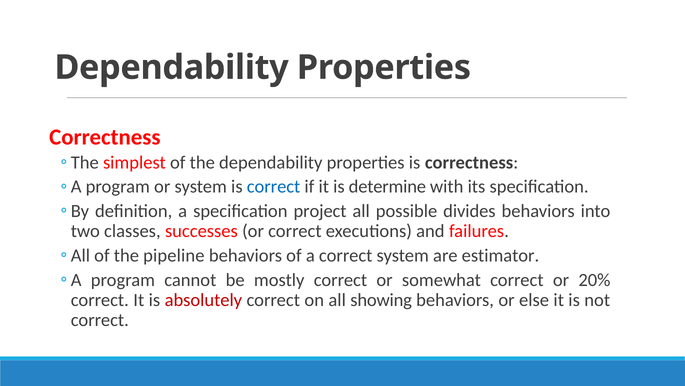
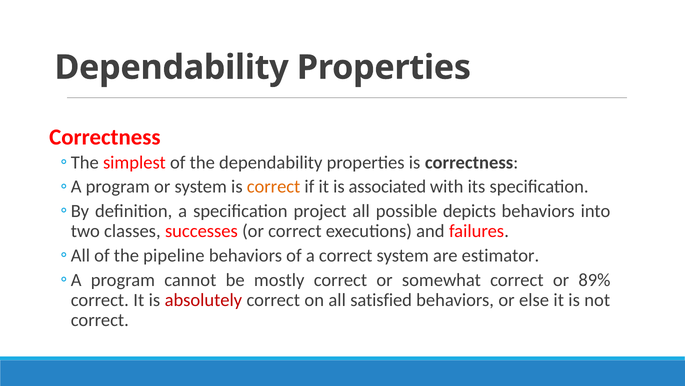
correct at (274, 186) colour: blue -> orange
determine: determine -> associated
divides: divides -> depicts
20%: 20% -> 89%
showing: showing -> satisfied
